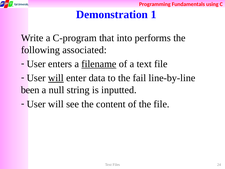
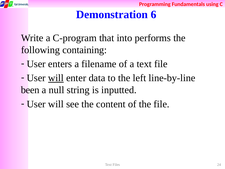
1: 1 -> 6
associated: associated -> containing
filename underline: present -> none
fail: fail -> left
